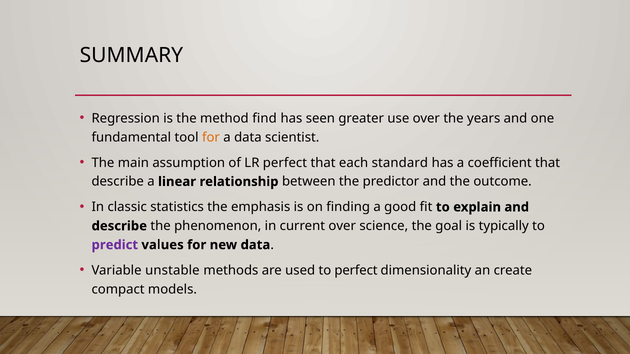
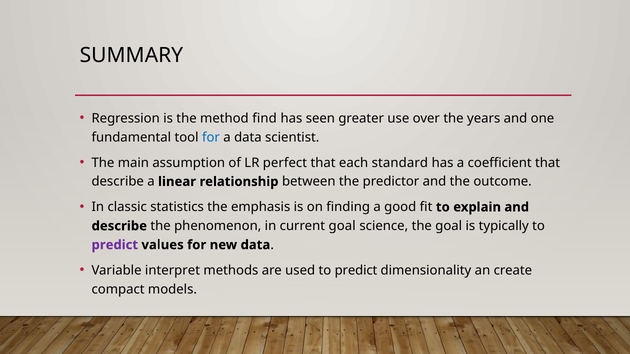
for at (211, 137) colour: orange -> blue
current over: over -> goal
unstable: unstable -> interpret
used to perfect: perfect -> predict
